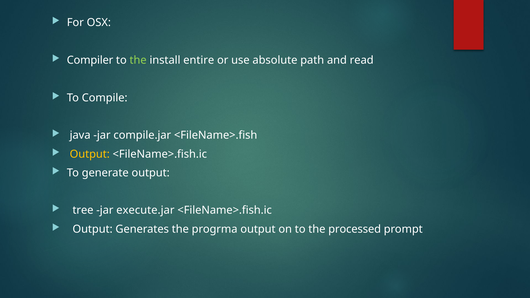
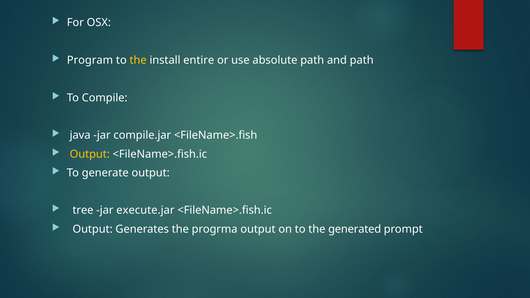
Compiler: Compiler -> Program
the at (138, 60) colour: light green -> yellow
and read: read -> path
processed: processed -> generated
